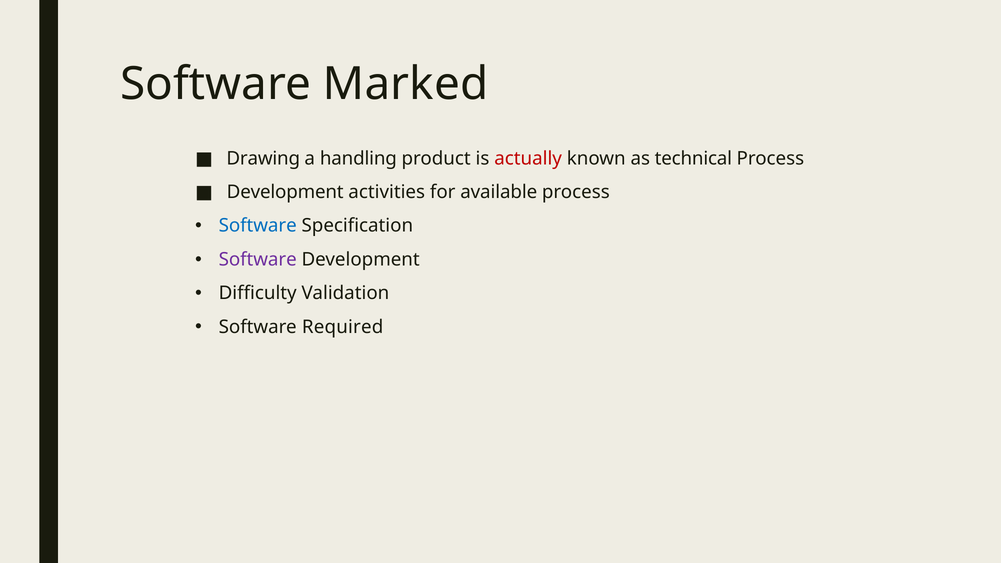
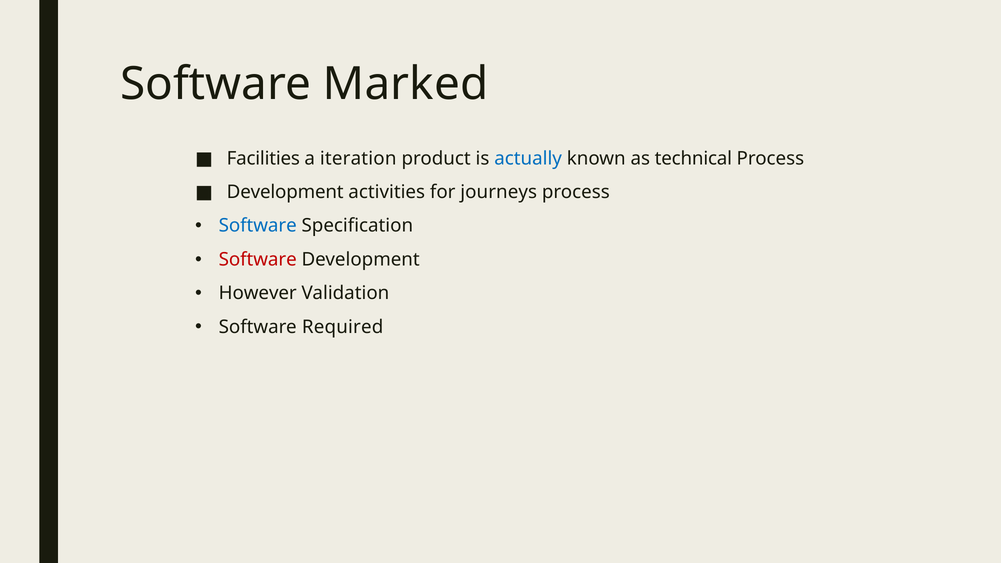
Drawing: Drawing -> Facilities
handling: handling -> iteration
actually colour: red -> blue
available: available -> journeys
Software at (258, 259) colour: purple -> red
Difficulty: Difficulty -> However
